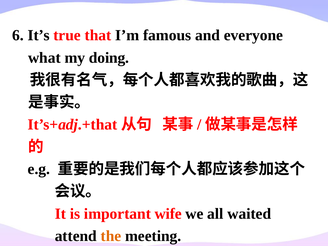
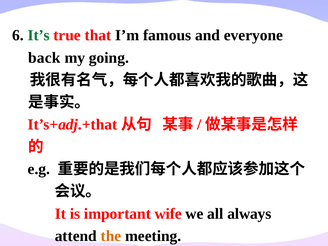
It’s colour: black -> green
what: what -> back
doing: doing -> going
waited: waited -> always
